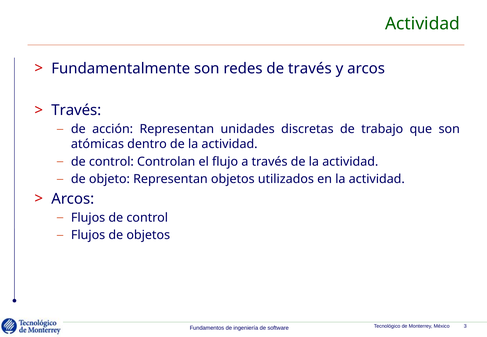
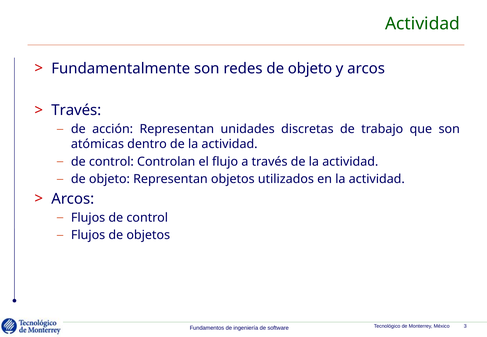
redes de través: través -> objeto
